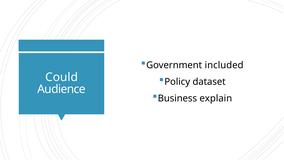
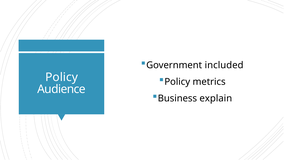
Could at (62, 77): Could -> Policy
dataset: dataset -> metrics
